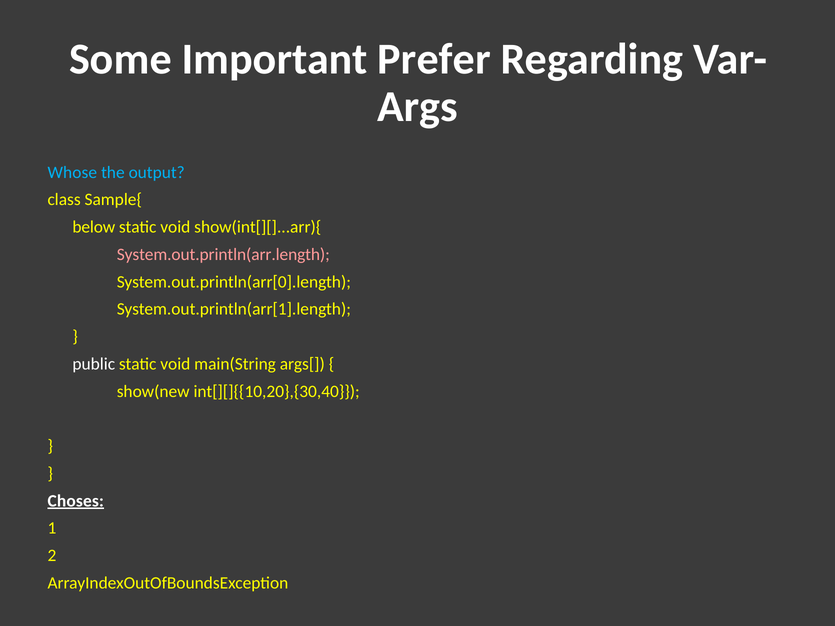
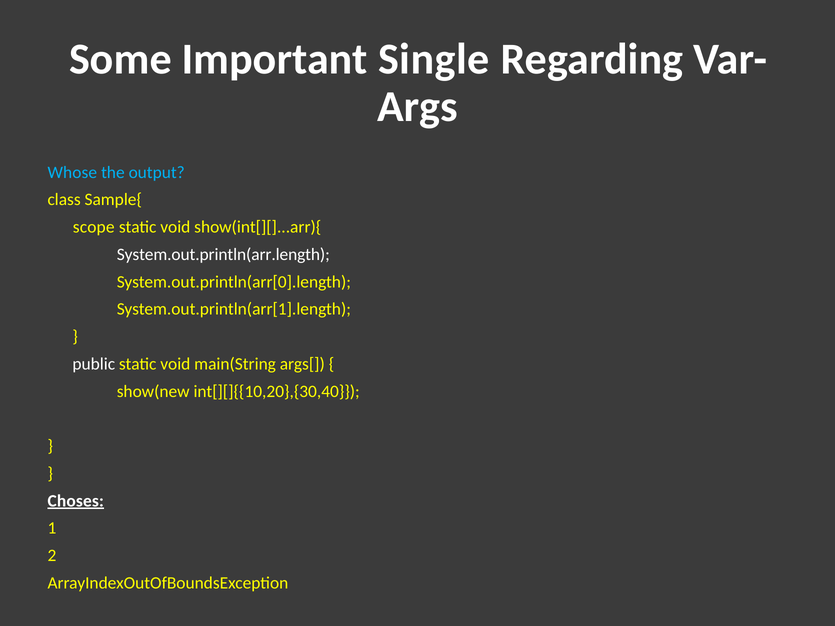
Prefer: Prefer -> Single
below: below -> scope
System.out.println(arr.length colour: pink -> white
